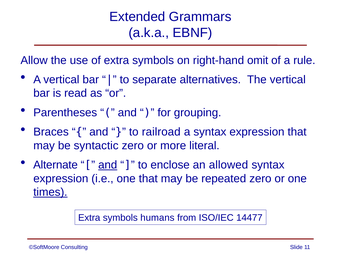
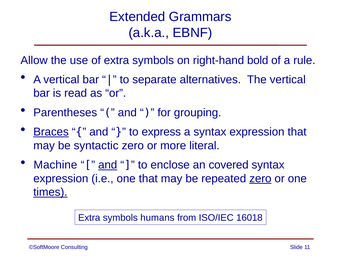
omit: omit -> bold
Braces underline: none -> present
railroad: railroad -> express
Alternate: Alternate -> Machine
allowed: allowed -> covered
zero at (260, 178) underline: none -> present
14477: 14477 -> 16018
